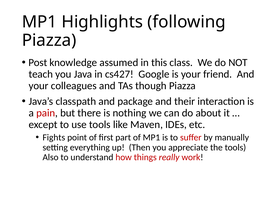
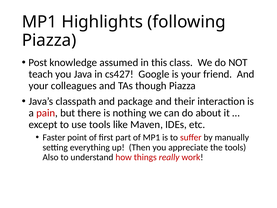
Fights: Fights -> Faster
